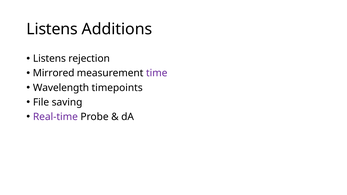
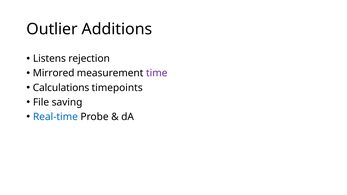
Listens at (52, 29): Listens -> Outlier
Wavelength: Wavelength -> Calculations
Real-time colour: purple -> blue
